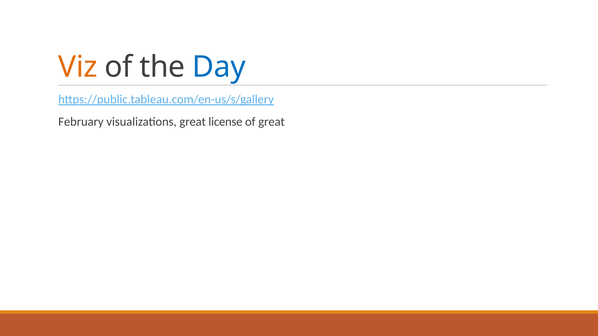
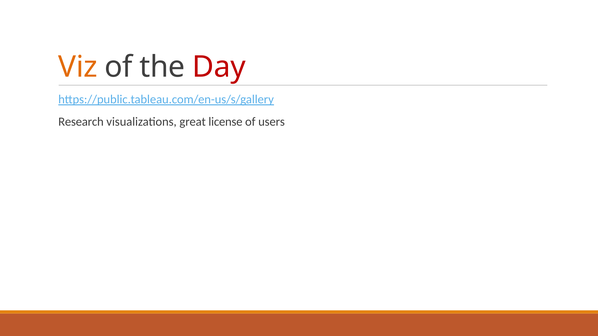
Day colour: blue -> red
February: February -> Research
of great: great -> users
